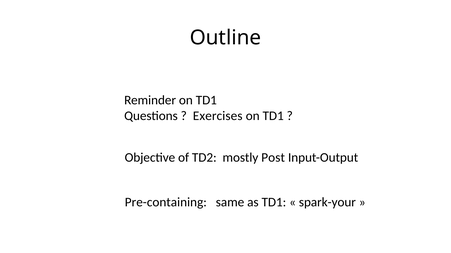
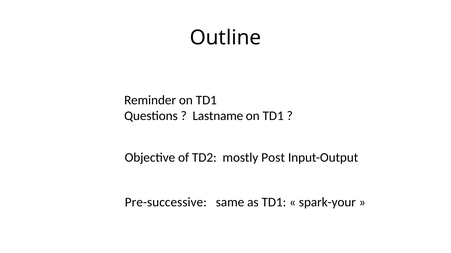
Exercises: Exercises -> Lastname
Pre-containing: Pre-containing -> Pre-successive
